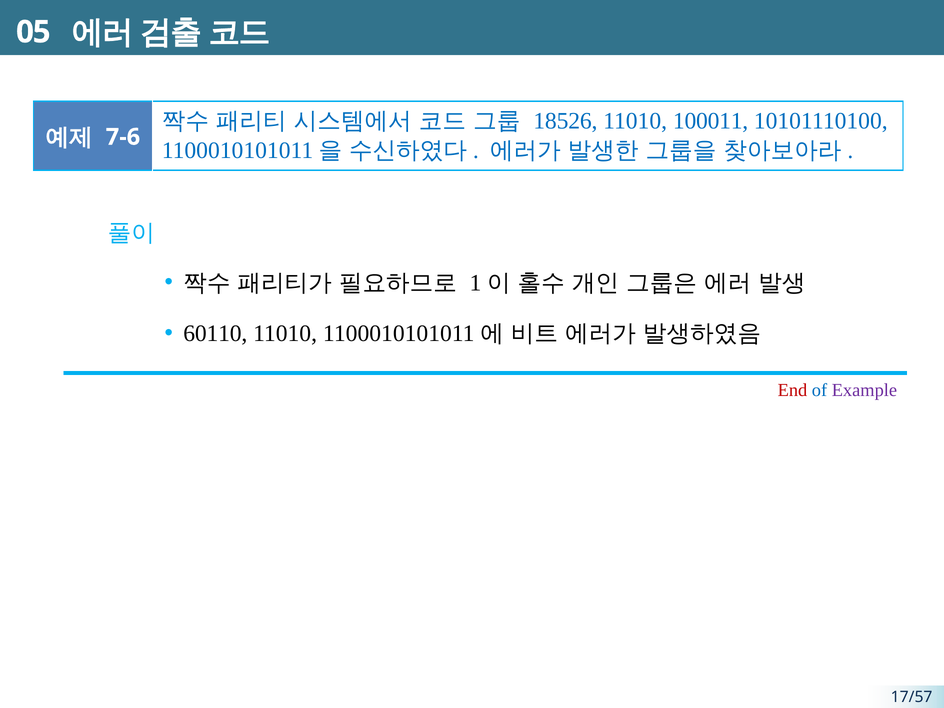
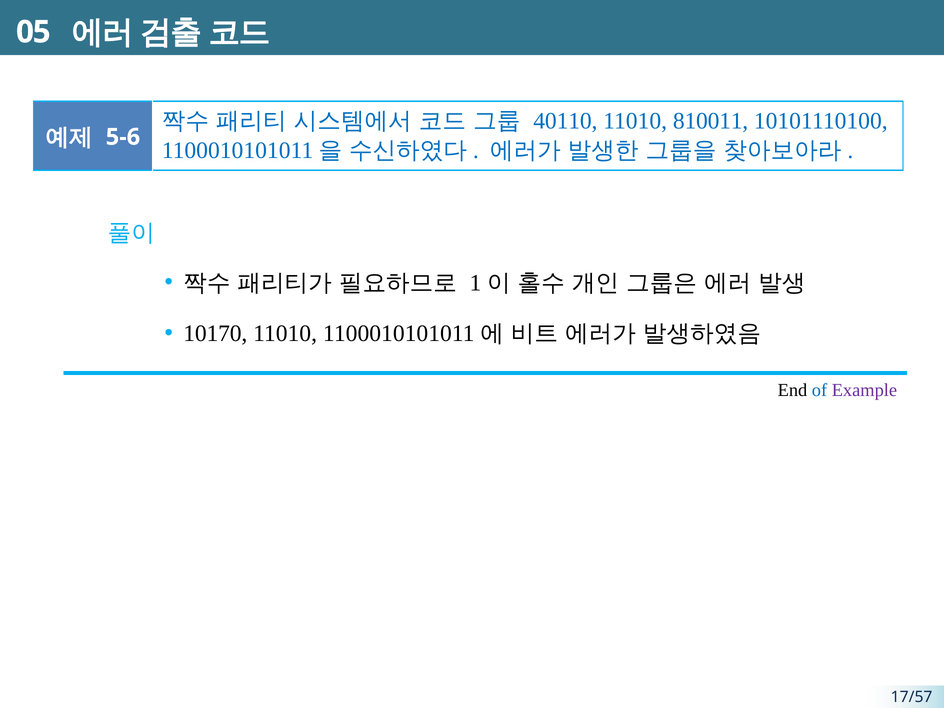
18526: 18526 -> 40110
100011: 100011 -> 810011
7-6: 7-6 -> 5-6
60110: 60110 -> 10170
End colour: red -> black
